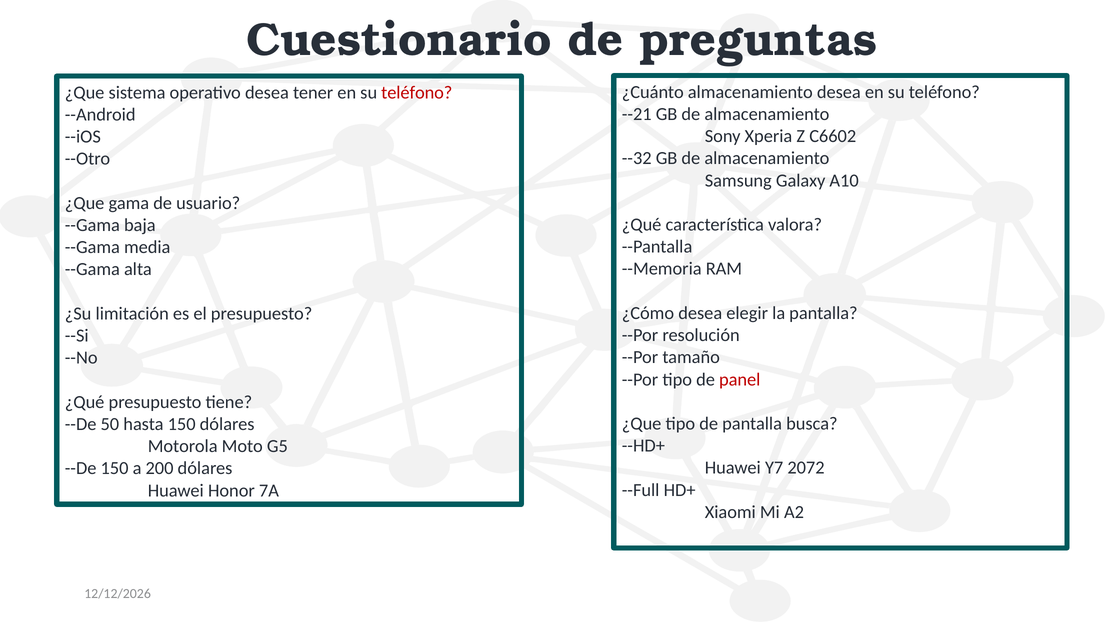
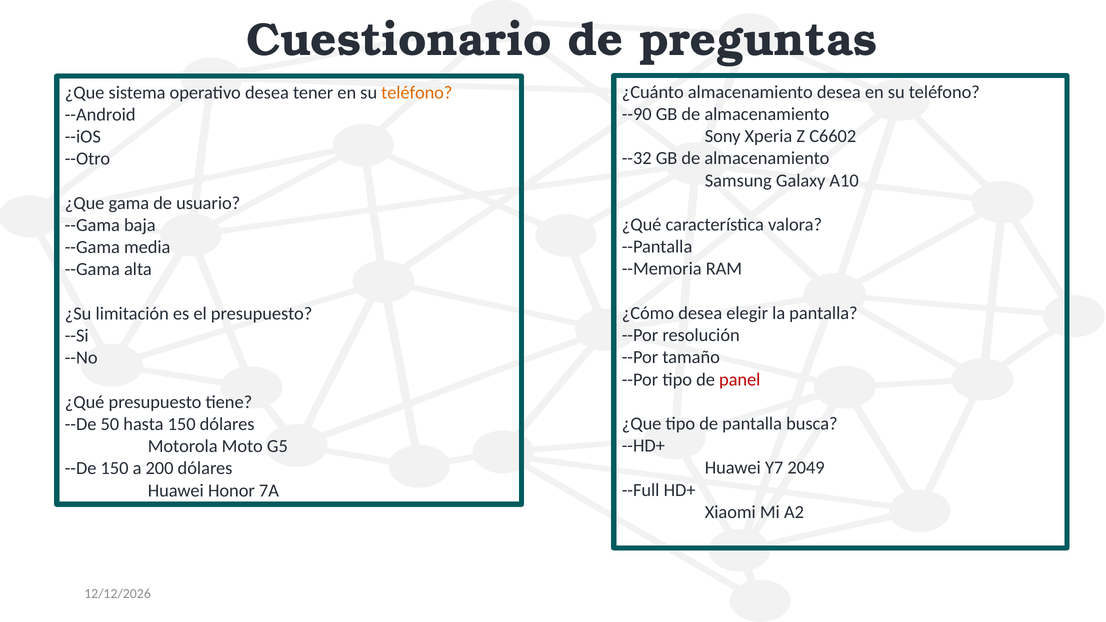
teléfono at (417, 93) colour: red -> orange
--21: --21 -> --90
2072: 2072 -> 2049
